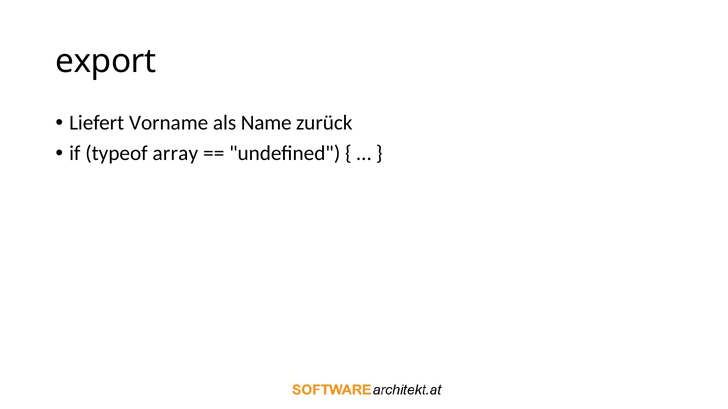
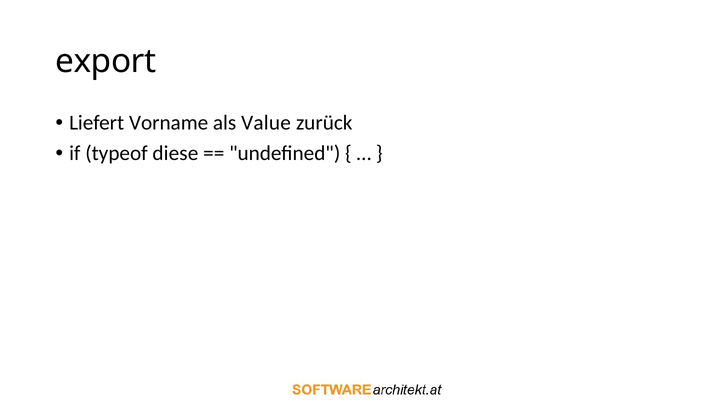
Name: Name -> Value
array: array -> diese
